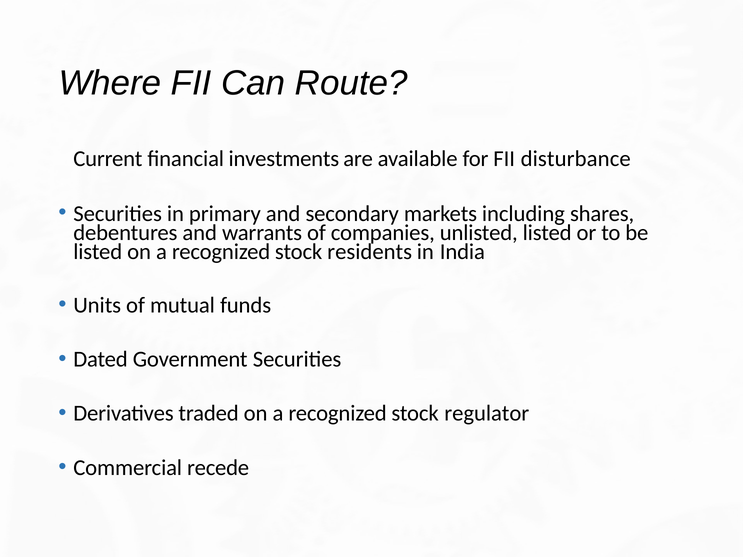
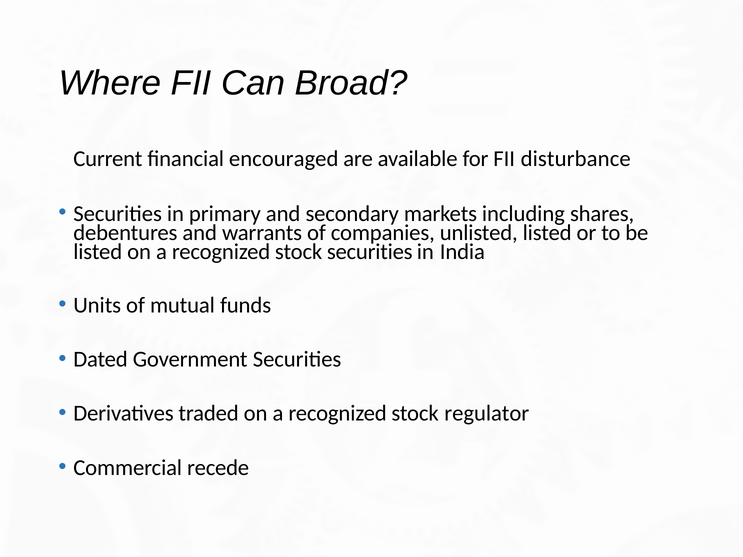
Route: Route -> Broad
investments: investments -> encouraged
stock residents: residents -> securities
